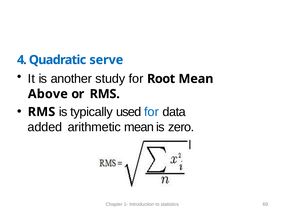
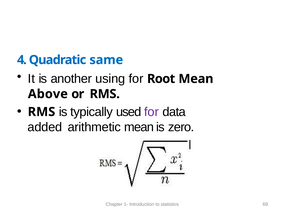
serve: serve -> same
study: study -> using
for at (151, 112) colour: blue -> purple
